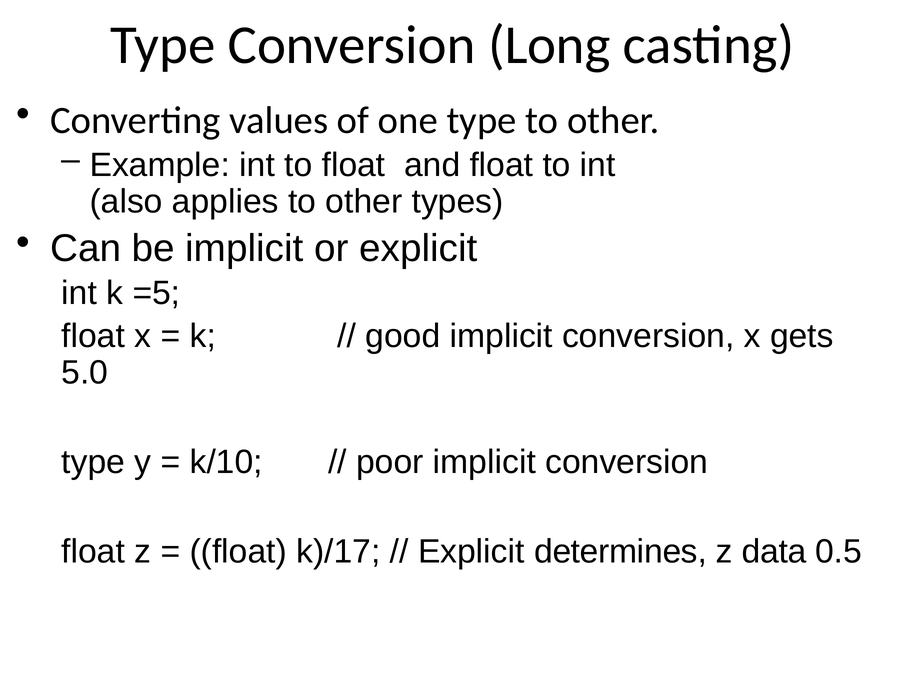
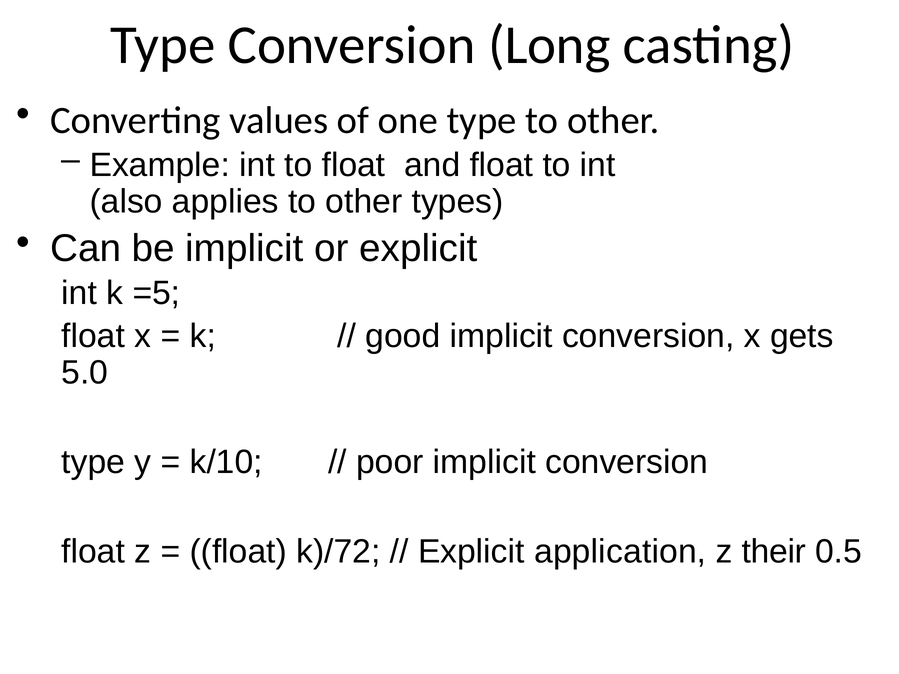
k)/17: k)/17 -> k)/72
determines: determines -> application
data: data -> their
